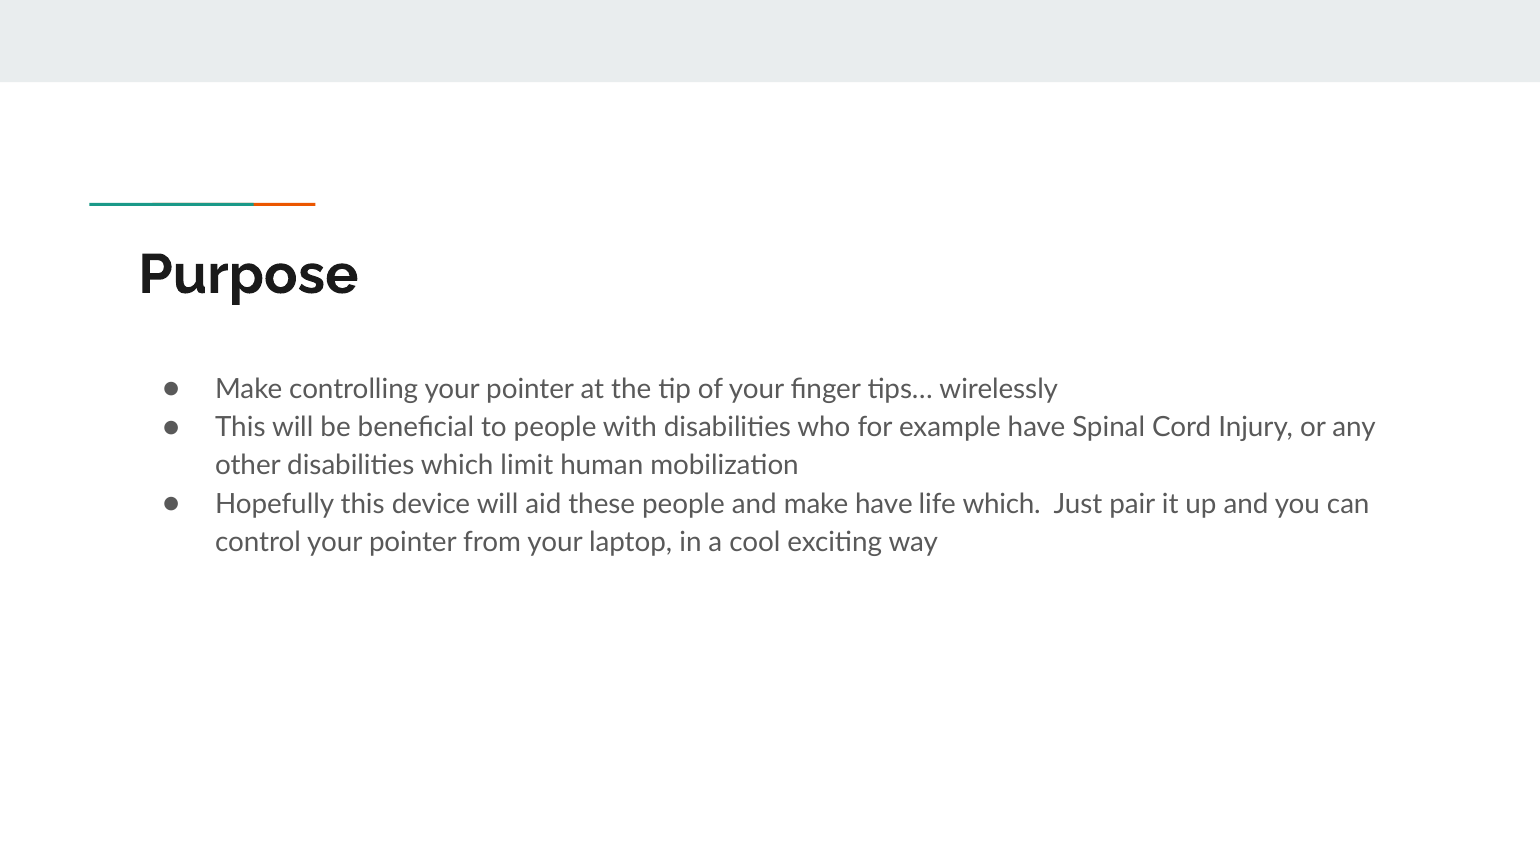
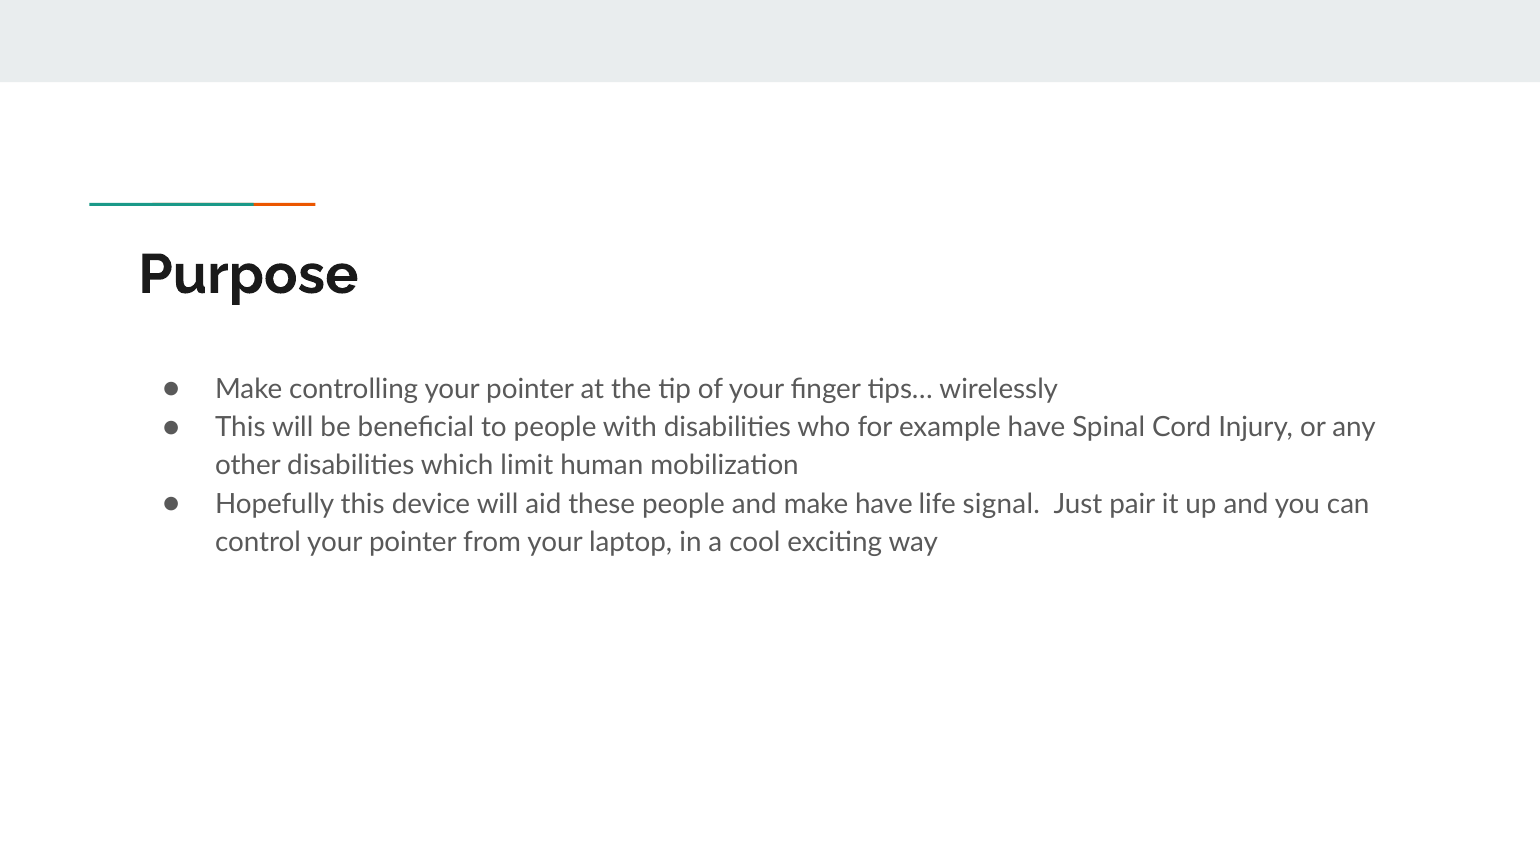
life which: which -> signal
